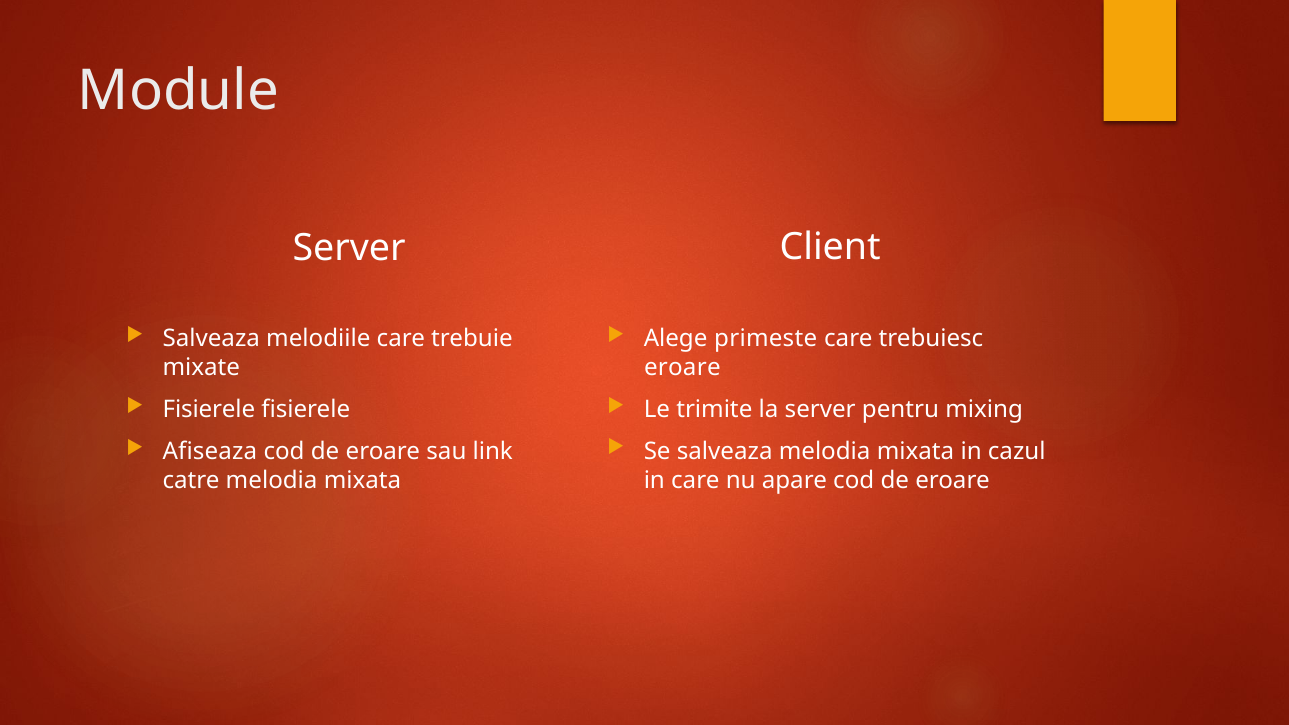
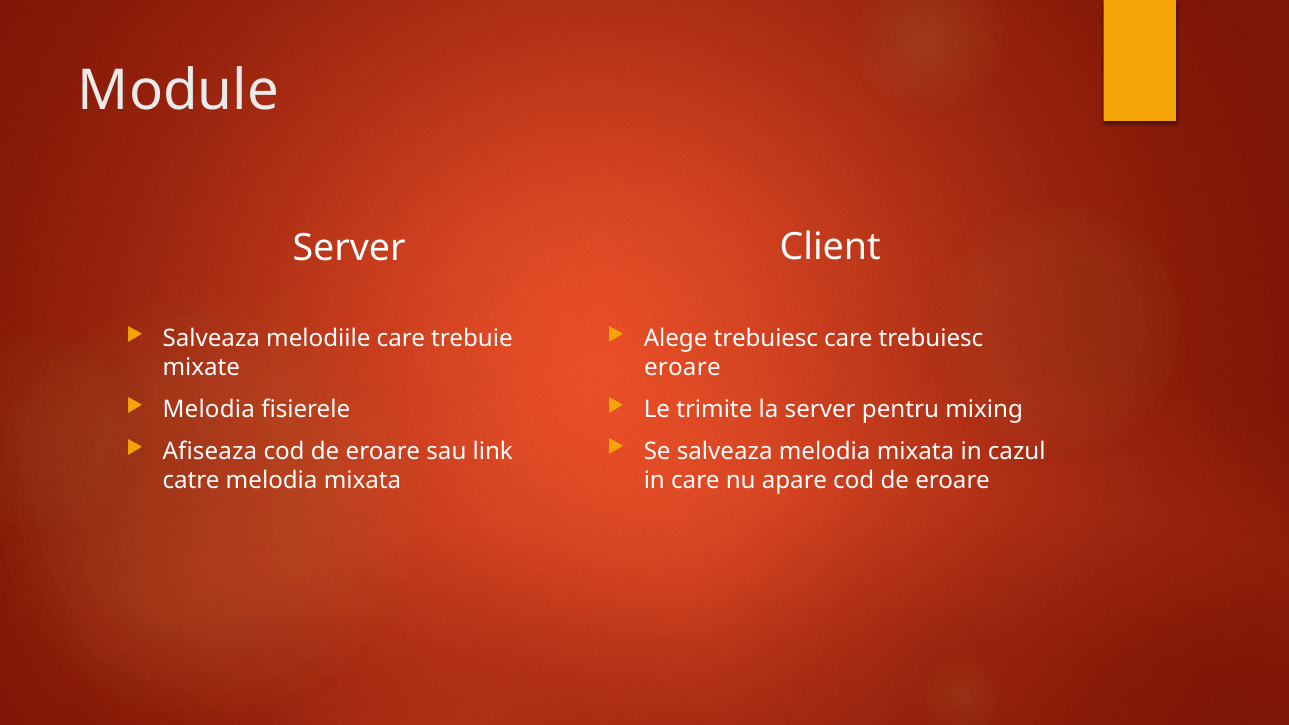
Alege primeste: primeste -> trebuiesc
Fisierele at (209, 410): Fisierele -> Melodia
